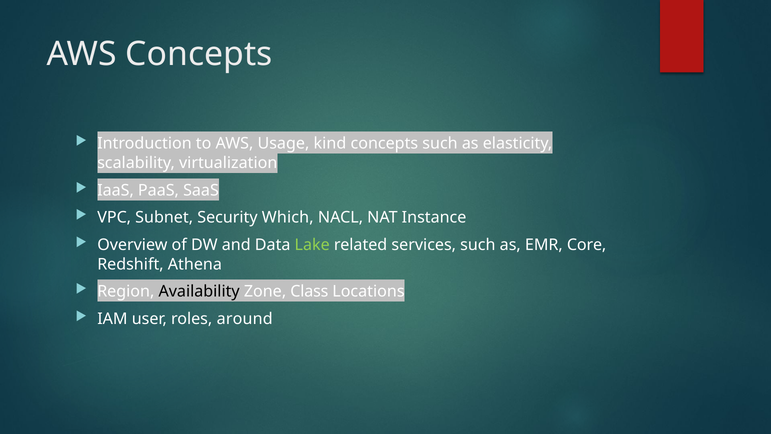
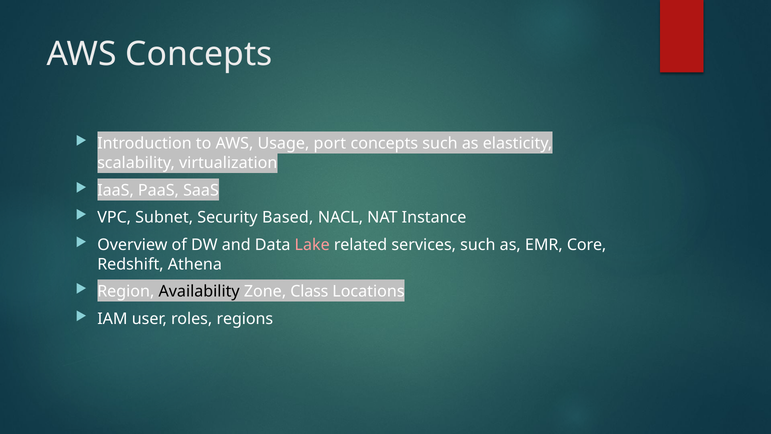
kind: kind -> port
Which: Which -> Based
Lake colour: light green -> pink
around: around -> regions
